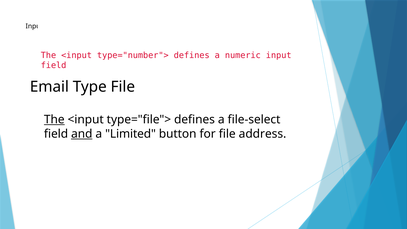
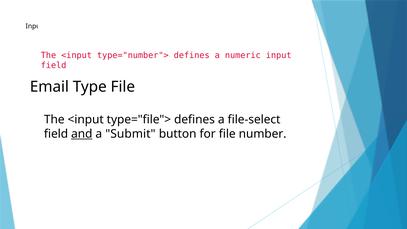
The at (54, 119) underline: present -> none
Limited: Limited -> Submit
file address: address -> number
